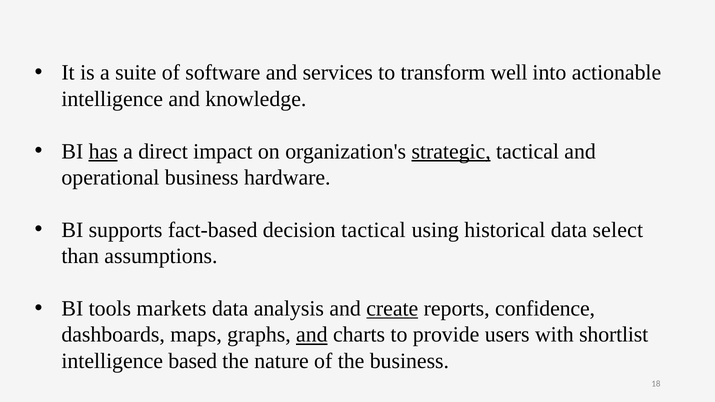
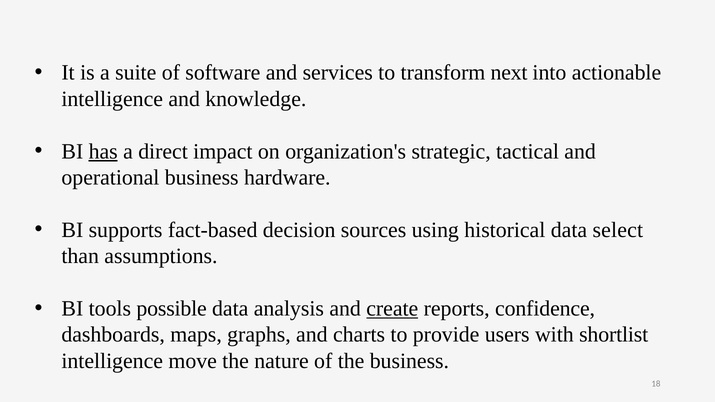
well: well -> next
strategic underline: present -> none
decision tactical: tactical -> sources
markets: markets -> possible
and at (312, 335) underline: present -> none
based: based -> move
